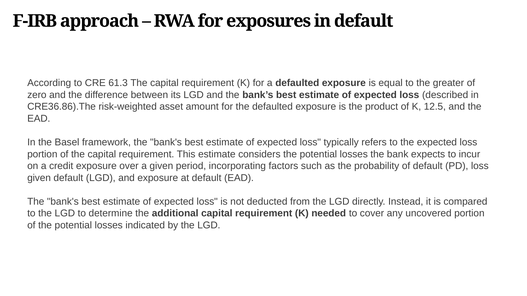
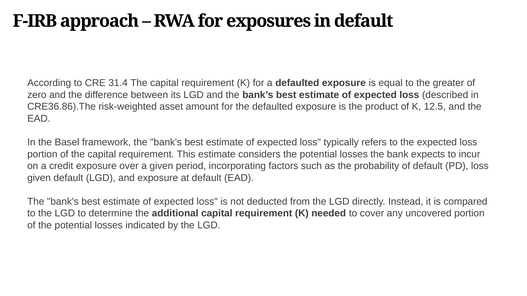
61.3: 61.3 -> 31.4
